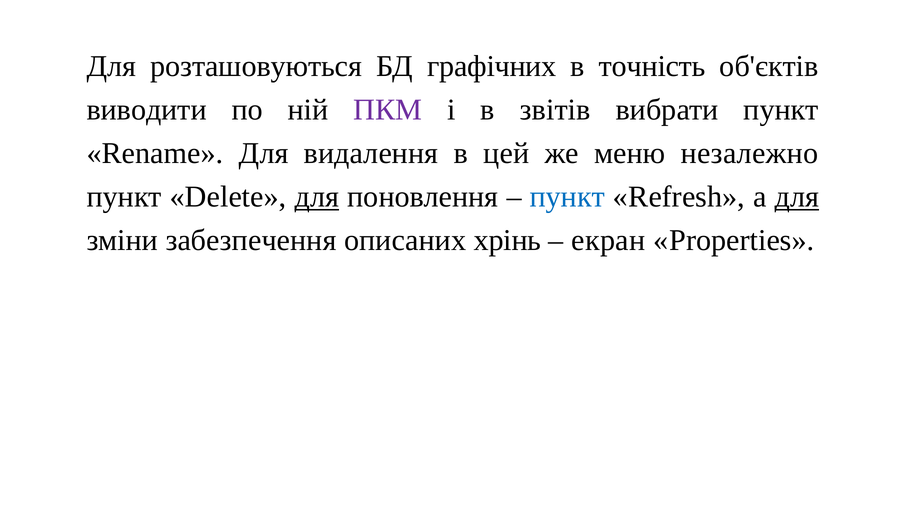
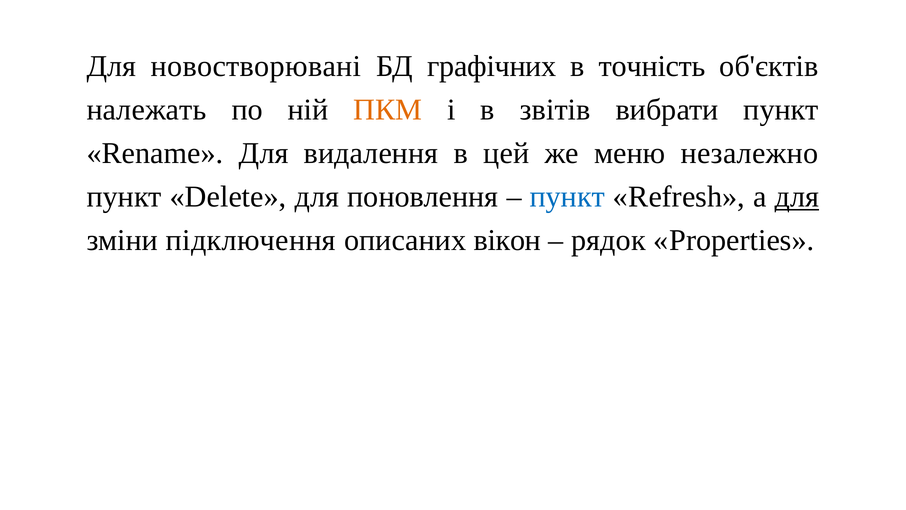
розташовуються: розташовуються -> новостворювані
виводити: виводити -> належать
ПКМ colour: purple -> orange
для at (317, 197) underline: present -> none
забезпечення: забезпечення -> підключення
хрінь: хрінь -> вікон
екран: екран -> рядок
